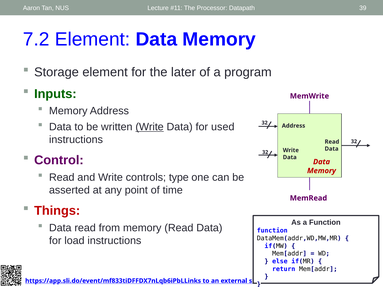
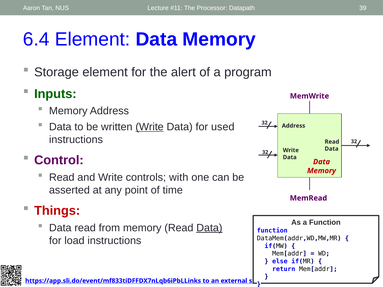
7.2: 7.2 -> 6.4
later: later -> alert
type: type -> with
Data at (209, 228) underline: none -> present
